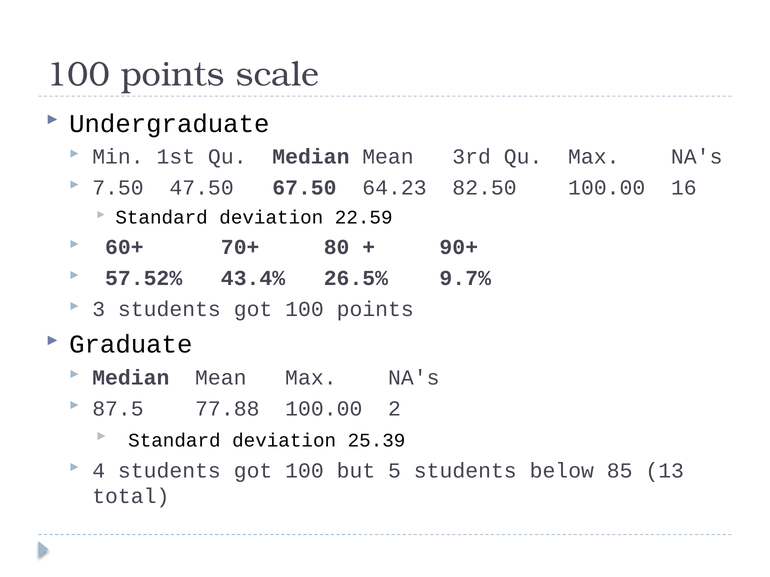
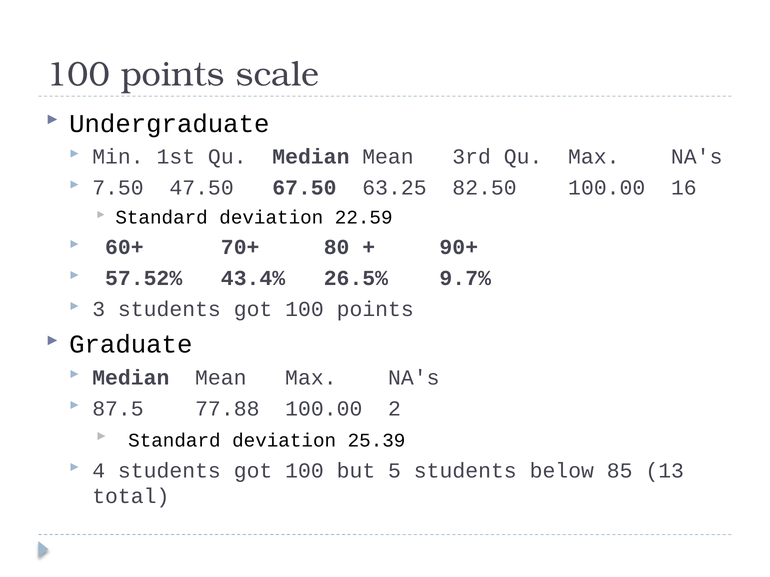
64.23: 64.23 -> 63.25
